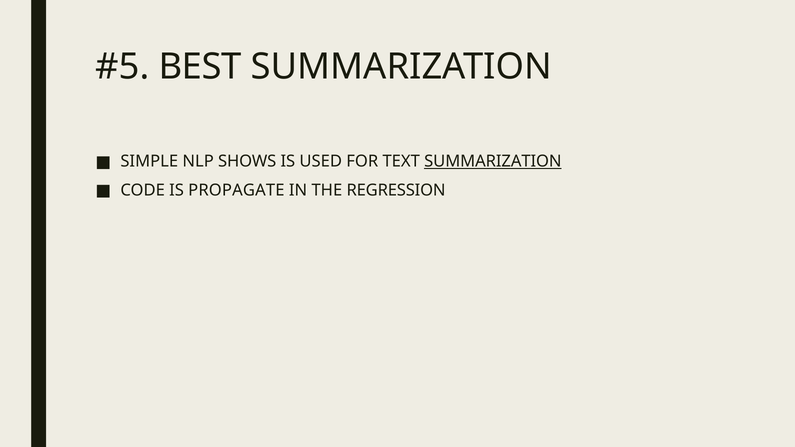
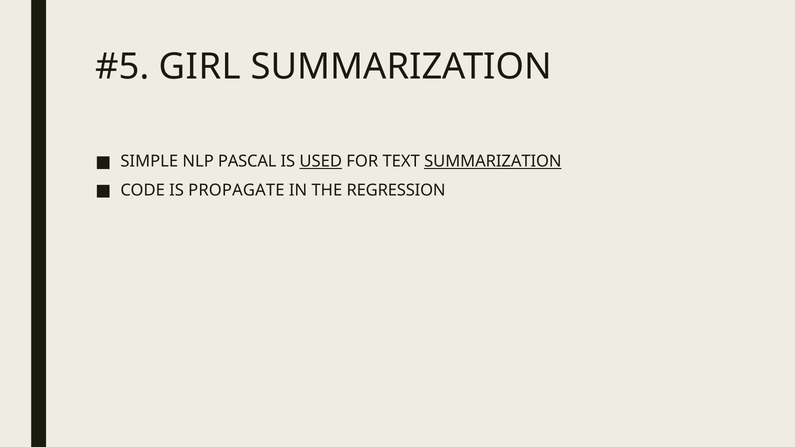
BEST: BEST -> GIRL
SHOWS: SHOWS -> PASCAL
USED underline: none -> present
